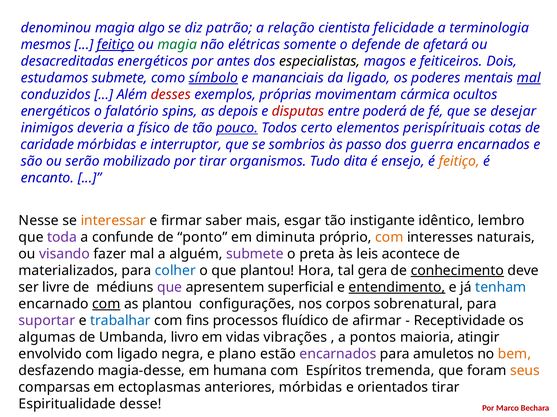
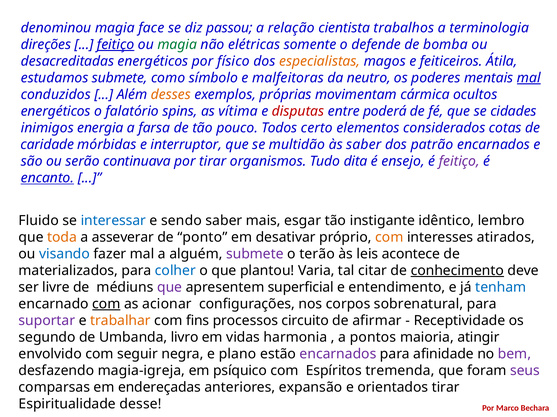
algo: algo -> face
patrão;: patrão; -> passou;
felicidade: felicidade -> trabalhos
mesmos: mesmos -> direções
afetará: afetará -> bomba
antes: antes -> físico
especialistas colour: black -> orange
Dois: Dois -> Átila
símbolo underline: present -> none
mananciais: mananciais -> malfeitoras
da ligado: ligado -> neutro
desses colour: red -> orange
depois: depois -> vítima
desejar: desejar -> cidades
deveria: deveria -> energia
físico: físico -> farsa
pouco underline: present -> none
perispírituais: perispírituais -> considerados
sombrios: sombrios -> multidão
às passo: passo -> saber
guerra: guerra -> patrão
mobilizado: mobilizado -> continuava
feitiço at (459, 162) colour: orange -> purple
encanto underline: none -> present
Nesse: Nesse -> Fluido
interessar colour: orange -> blue
firmar: firmar -> sendo
toda colour: purple -> orange
confunde: confunde -> asseverar
diminuta: diminuta -> desativar
naturais: naturais -> atirados
visando colour: purple -> blue
preta: preta -> terão
Hora: Hora -> Varia
gera: gera -> citar
entendimento underline: present -> none
as plantou: plantou -> acionar
trabalhar colour: blue -> orange
fluídico: fluídico -> circuito
algumas: algumas -> segundo
vibrações: vibrações -> harmonia
com ligado: ligado -> seguir
amuletos: amuletos -> afinidade
bem colour: orange -> purple
magia-desse: magia-desse -> magia-igreja
humana: humana -> psíquico
seus colour: orange -> purple
ectoplasmas: ectoplasmas -> endereçadas
anteriores mórbidas: mórbidas -> expansão
